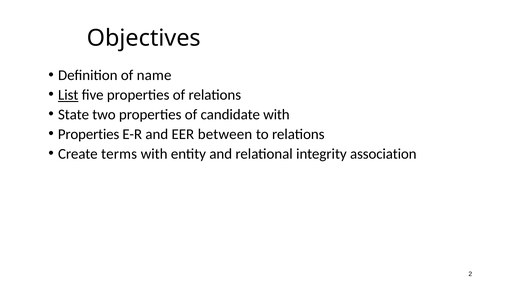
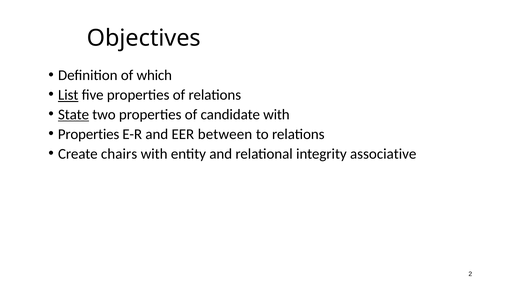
name: name -> which
State underline: none -> present
terms: terms -> chairs
association: association -> associative
